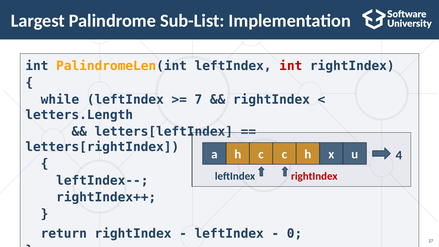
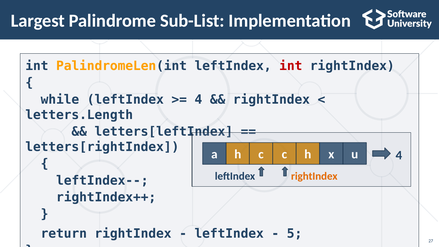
7 at (198, 99): 7 -> 4
rightIndex at (314, 176) colour: red -> orange
0: 0 -> 5
